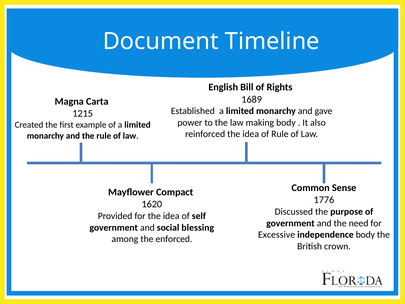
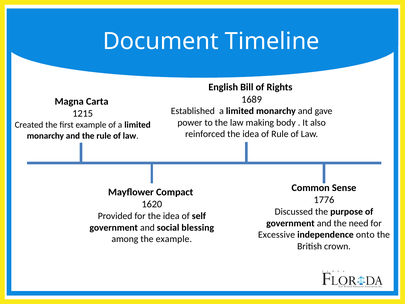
independence body: body -> onto
the enforced: enforced -> example
